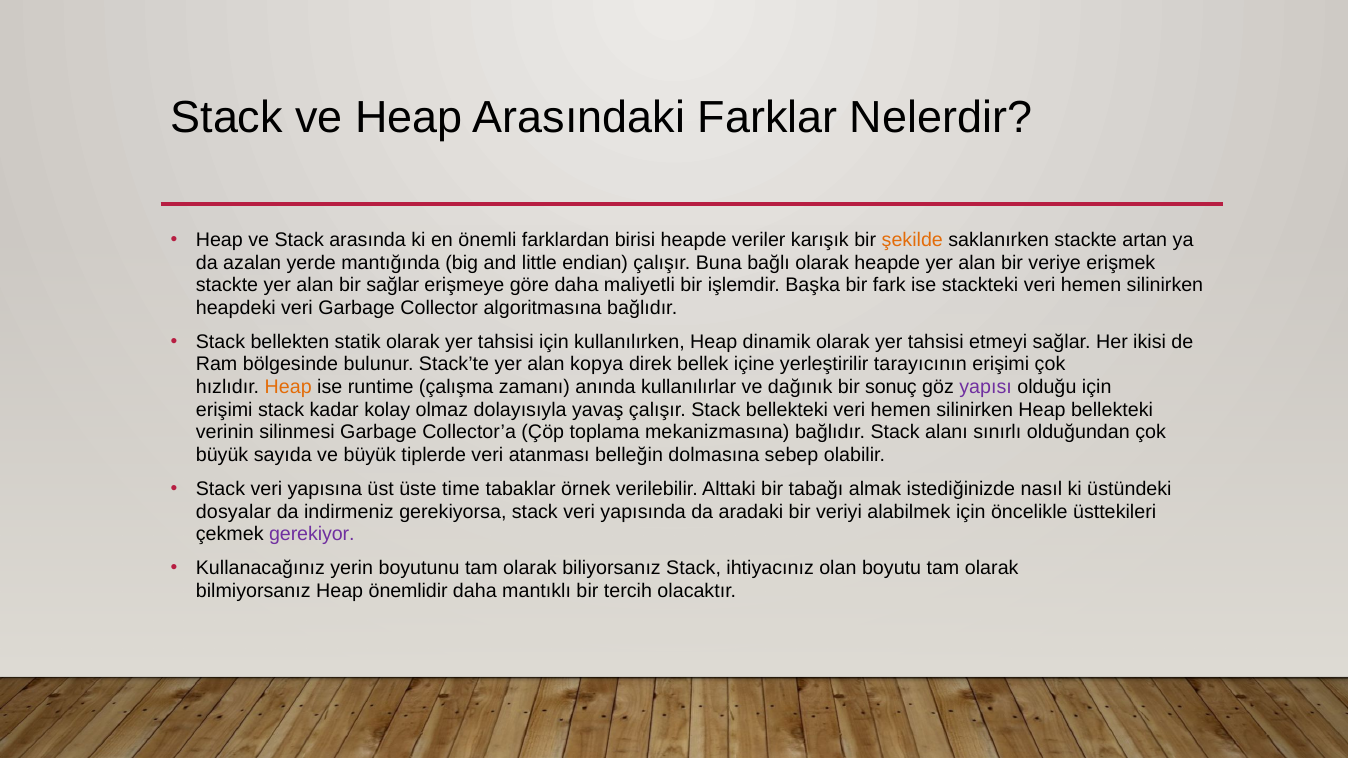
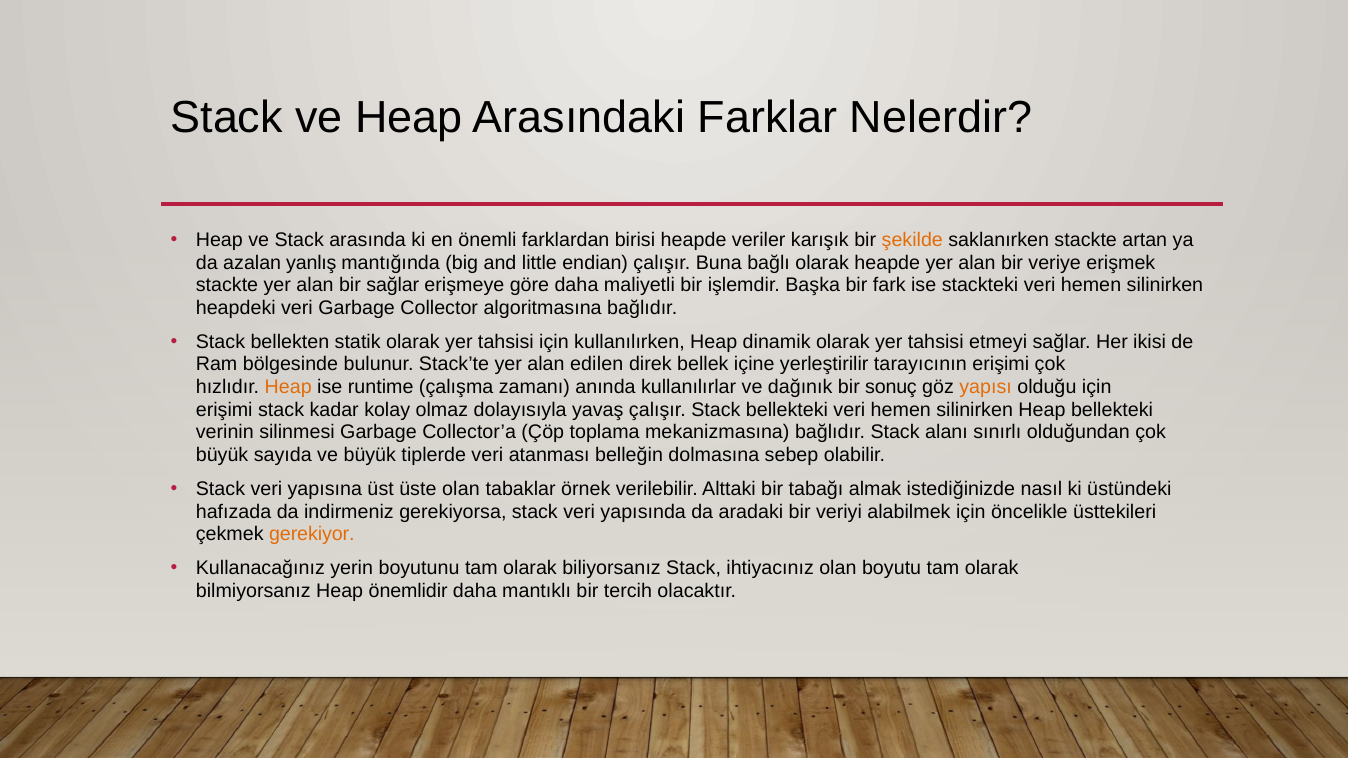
yerde: yerde -> yanlış
kopya: kopya -> edilen
yapısı colour: purple -> orange
üste time: time -> olan
dosyalar: dosyalar -> hafızada
gerekiyor colour: purple -> orange
